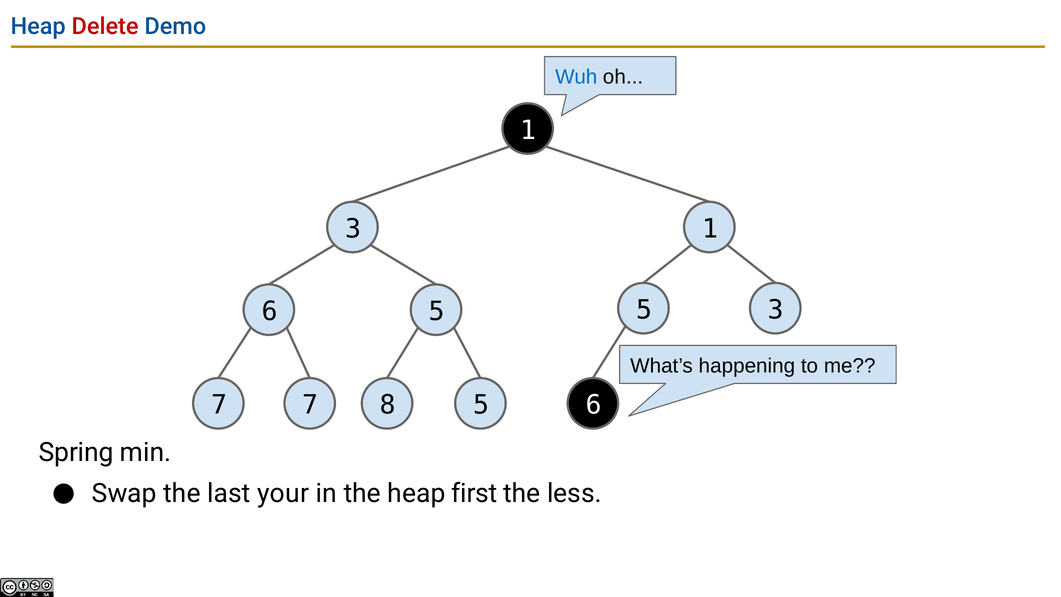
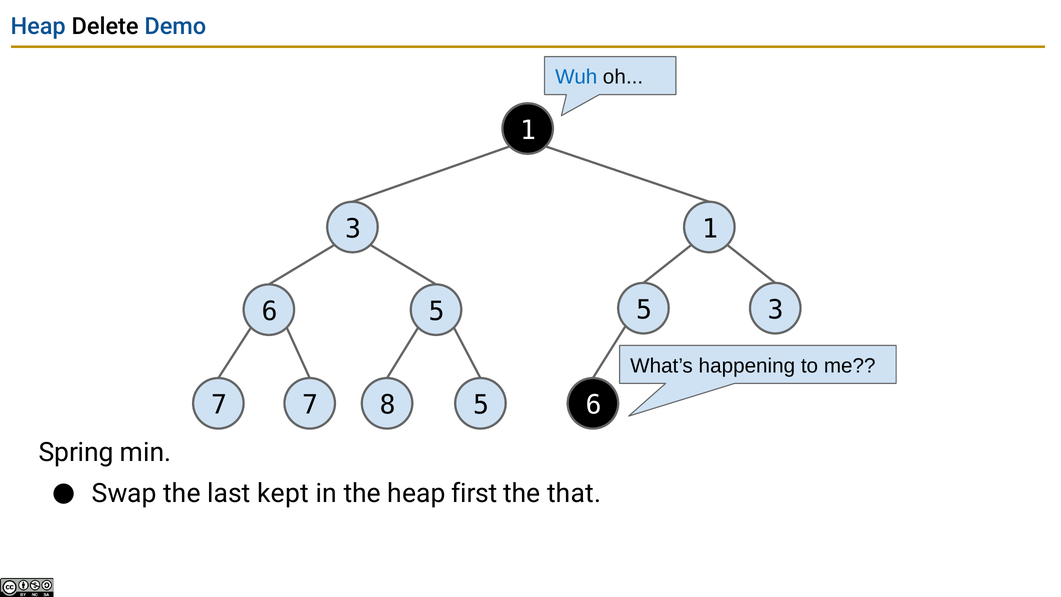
Delete colour: red -> black
your: your -> kept
less: less -> that
